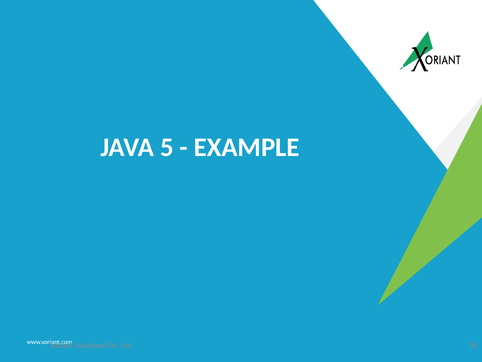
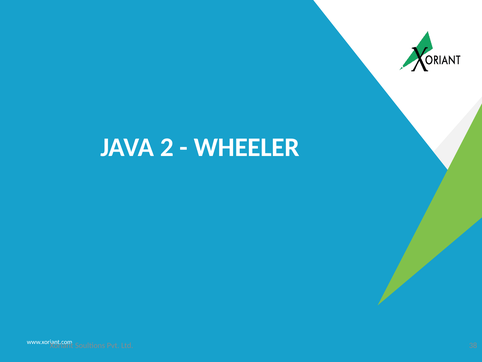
5: 5 -> 2
EXAMPLE: EXAMPLE -> WHEELER
